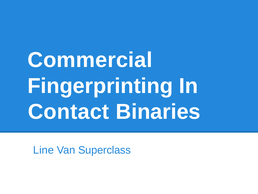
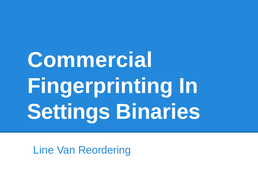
Contact: Contact -> Settings
Superclass: Superclass -> Reordering
